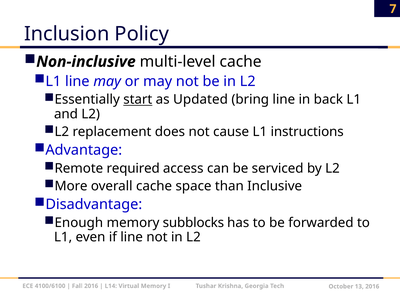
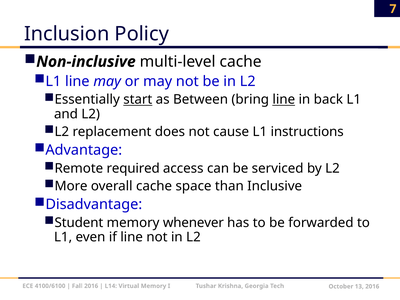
Updated: Updated -> Between
line at (284, 100) underline: none -> present
Enough: Enough -> Student
subblocks: subblocks -> whenever
